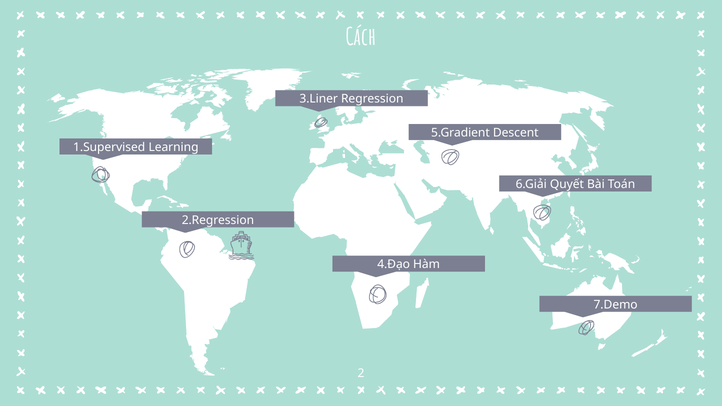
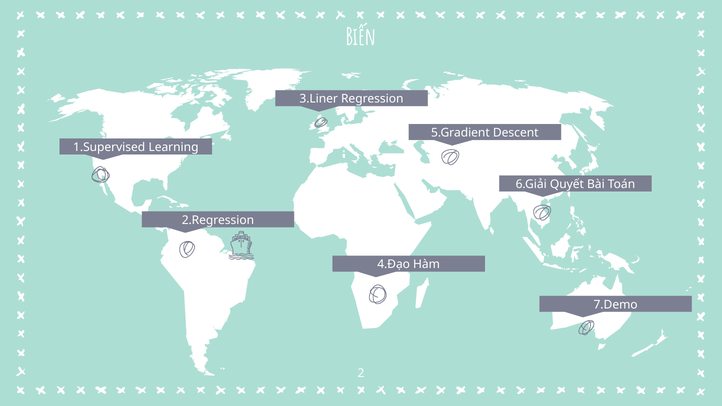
Cách: Cách -> Biến
